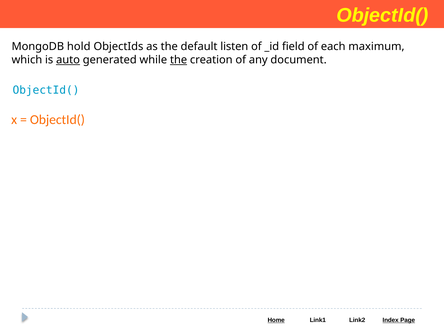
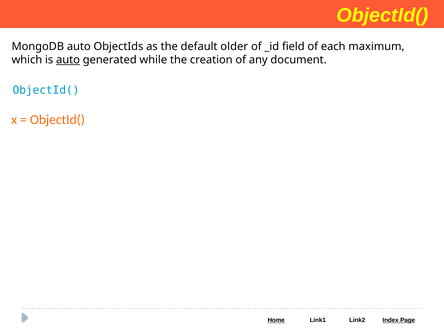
MongoDB hold: hold -> auto
listen: listen -> older
the at (179, 60) underline: present -> none
